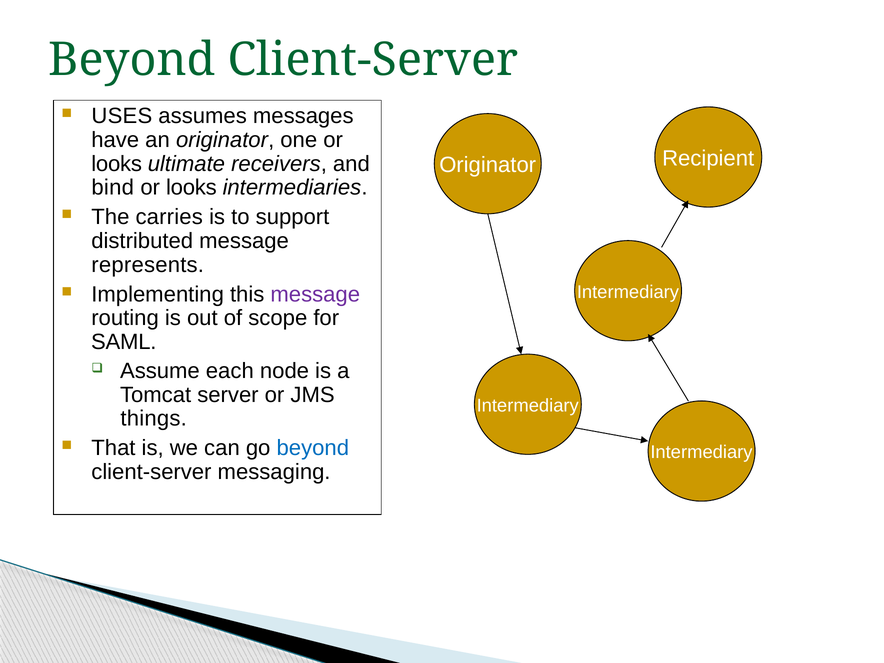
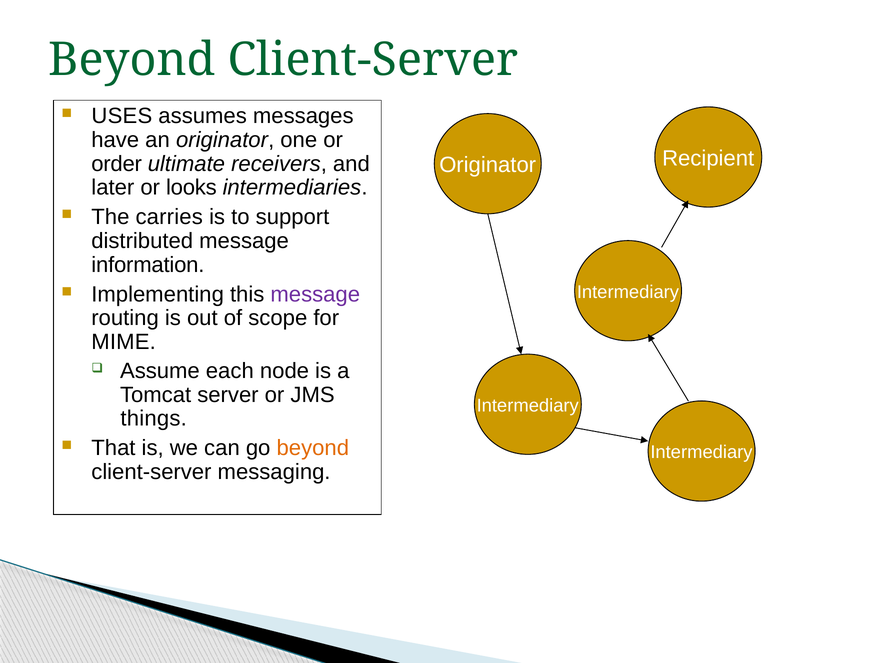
looks at (117, 164): looks -> order
bind: bind -> later
represents: represents -> information
SAML: SAML -> MIME
beyond at (313, 448) colour: blue -> orange
